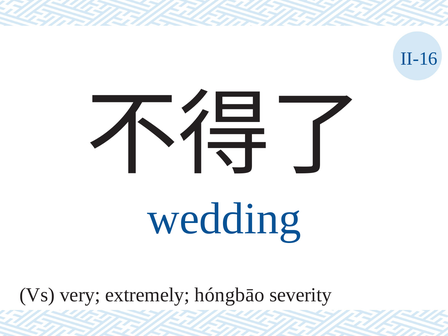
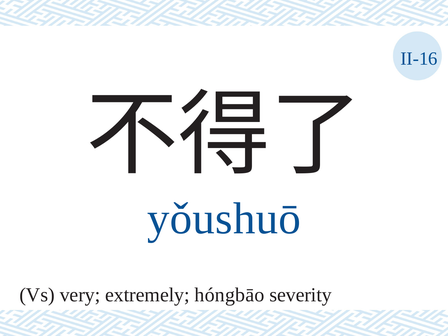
wedding: wedding -> yǒushuō
